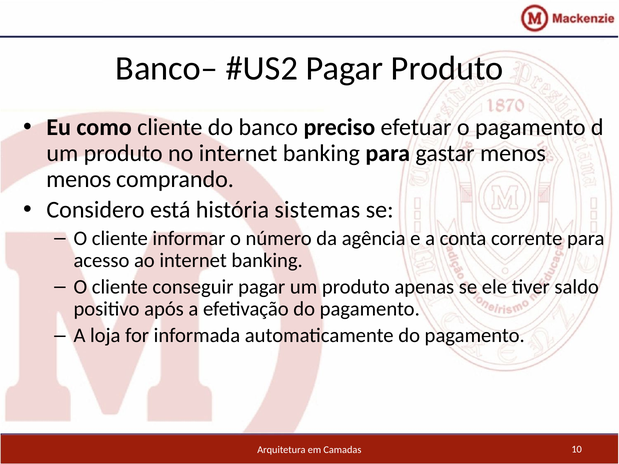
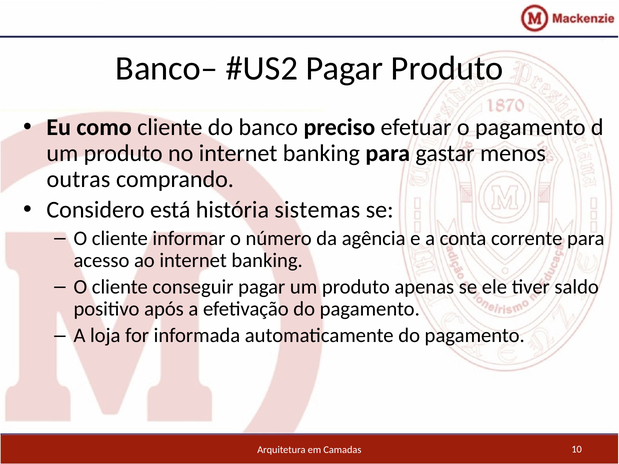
menos at (79, 179): menos -> outras
